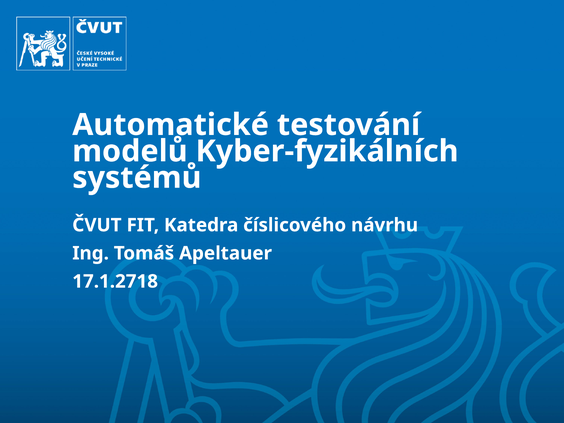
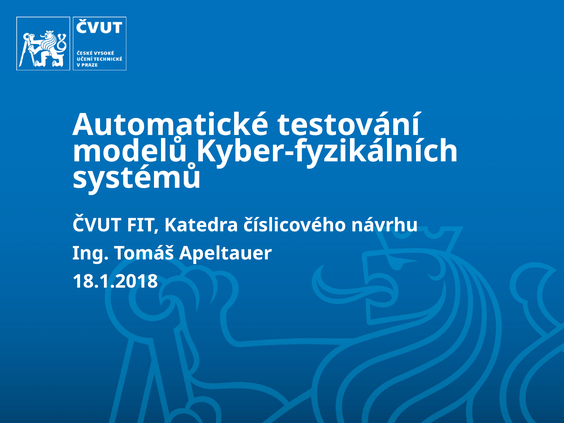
17.1.2718: 17.1.2718 -> 18.1.2018
